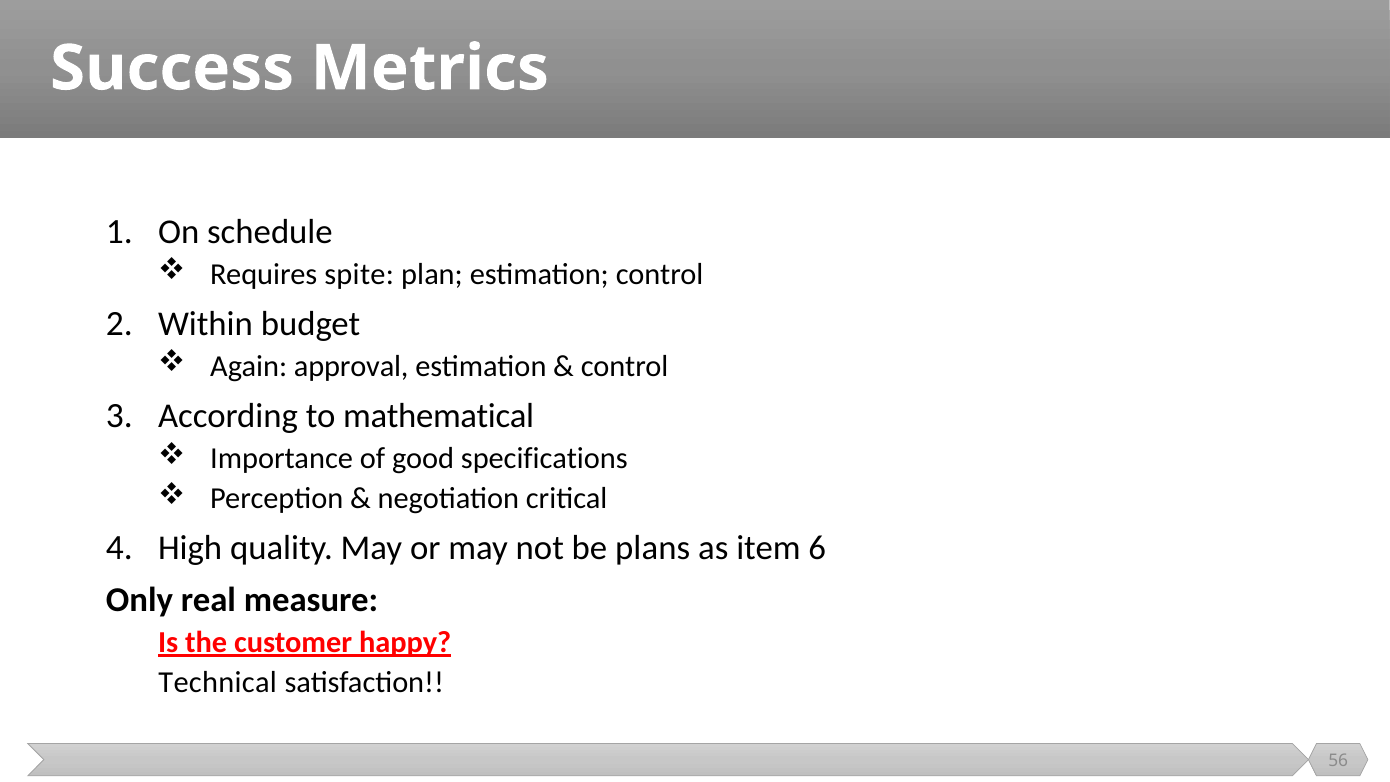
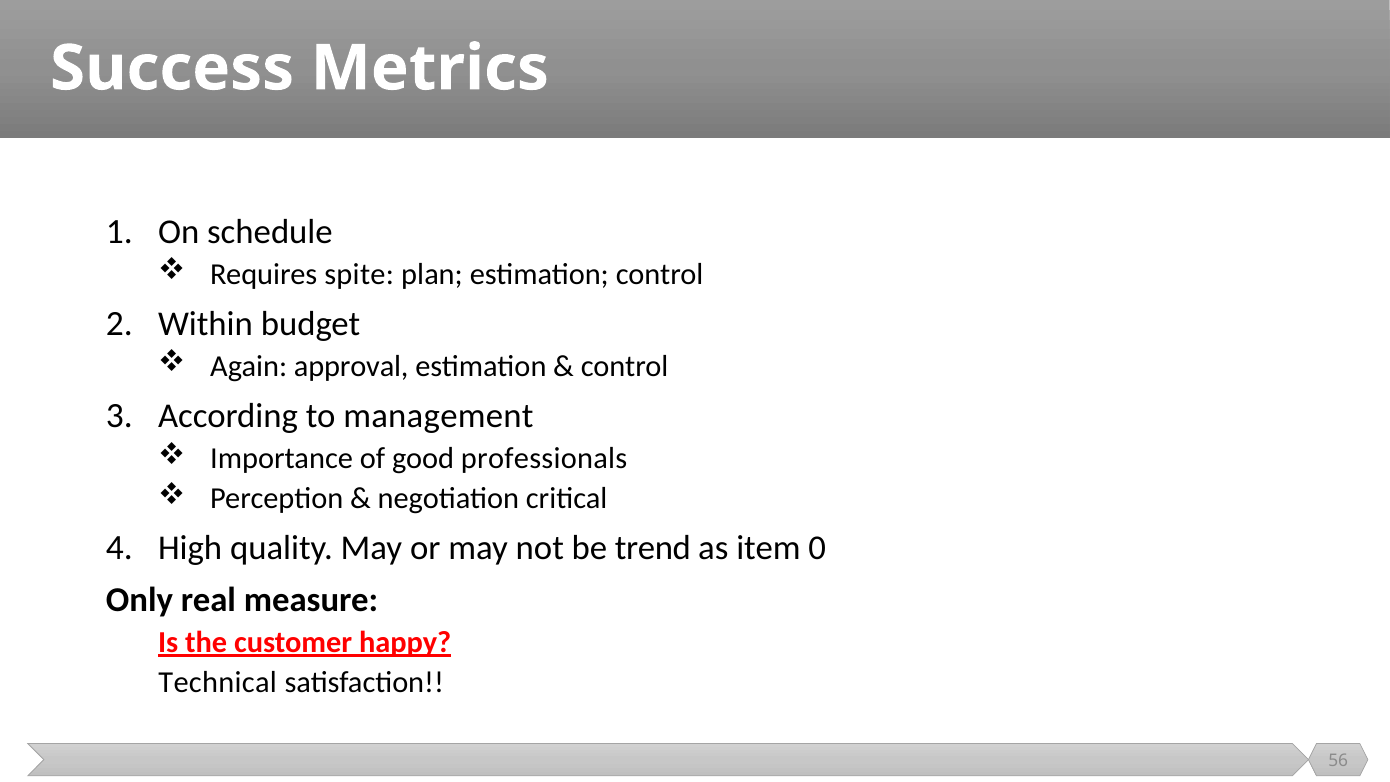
mathematical: mathematical -> management
specifications: specifications -> professionals
plans: plans -> trend
6: 6 -> 0
